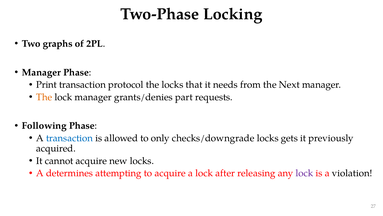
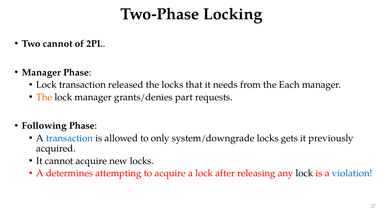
Two graphs: graphs -> cannot
Print at (46, 85): Print -> Lock
protocol: protocol -> released
Next: Next -> Each
checks/downgrade: checks/downgrade -> system/downgrade
lock at (304, 173) colour: purple -> black
violation colour: black -> blue
